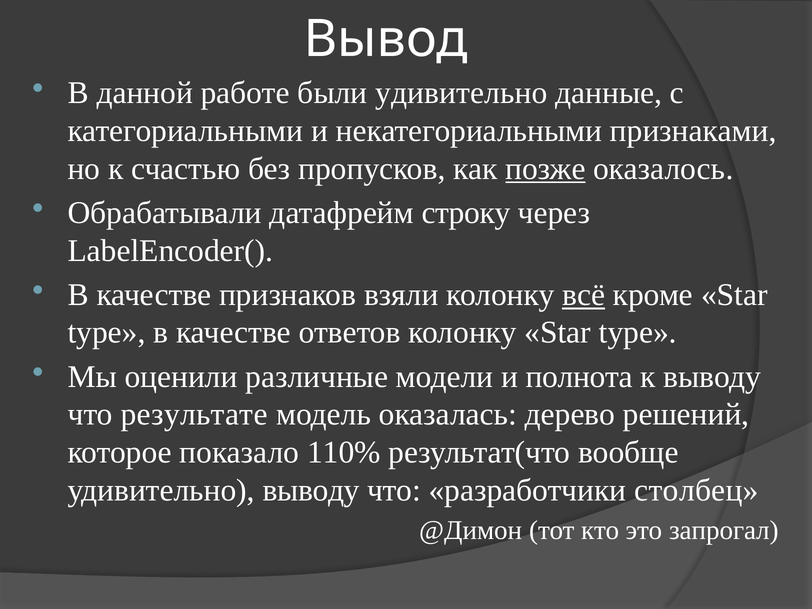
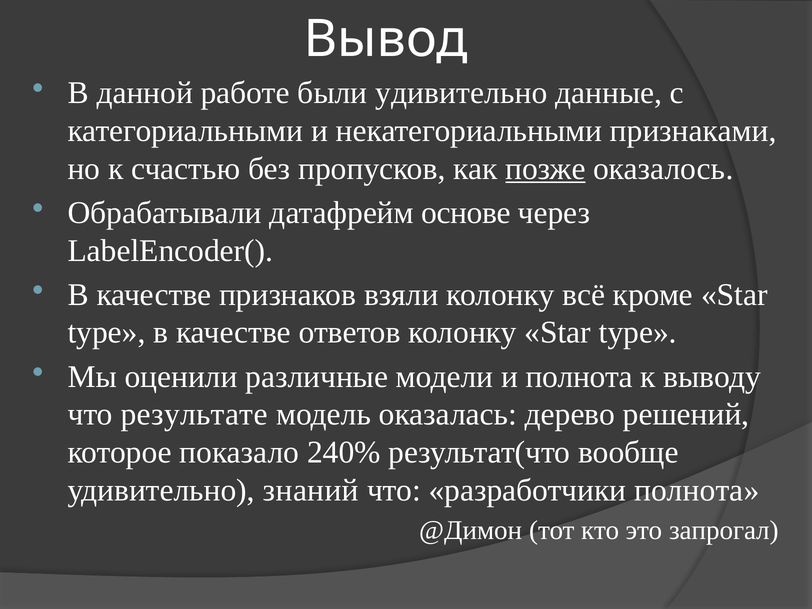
строку: строку -> основе
всё underline: present -> none
110%: 110% -> 240%
удивительно выводу: выводу -> знаний
разработчики столбец: столбец -> полнота
